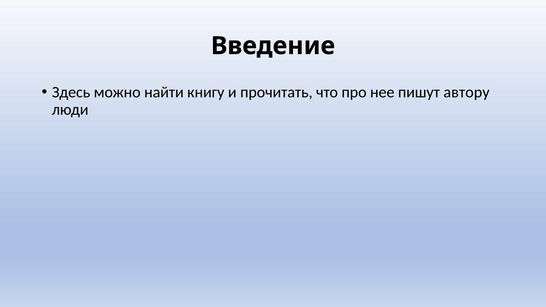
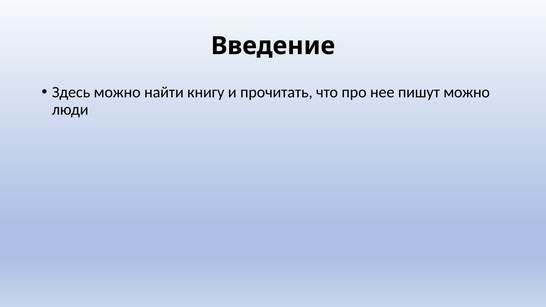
пишут автору: автору -> можно
